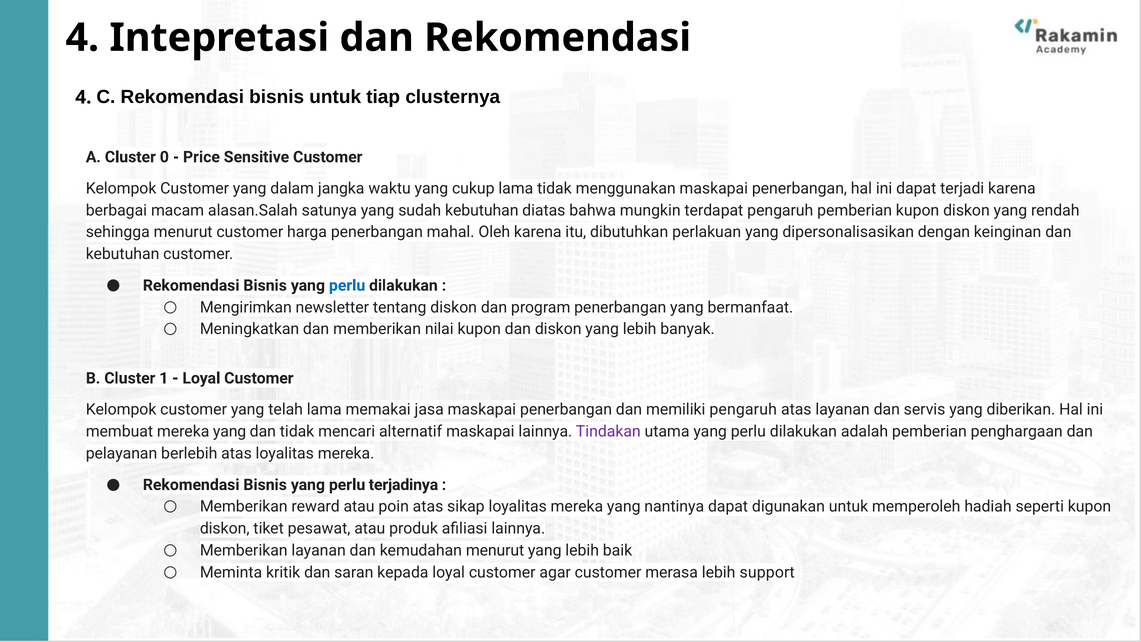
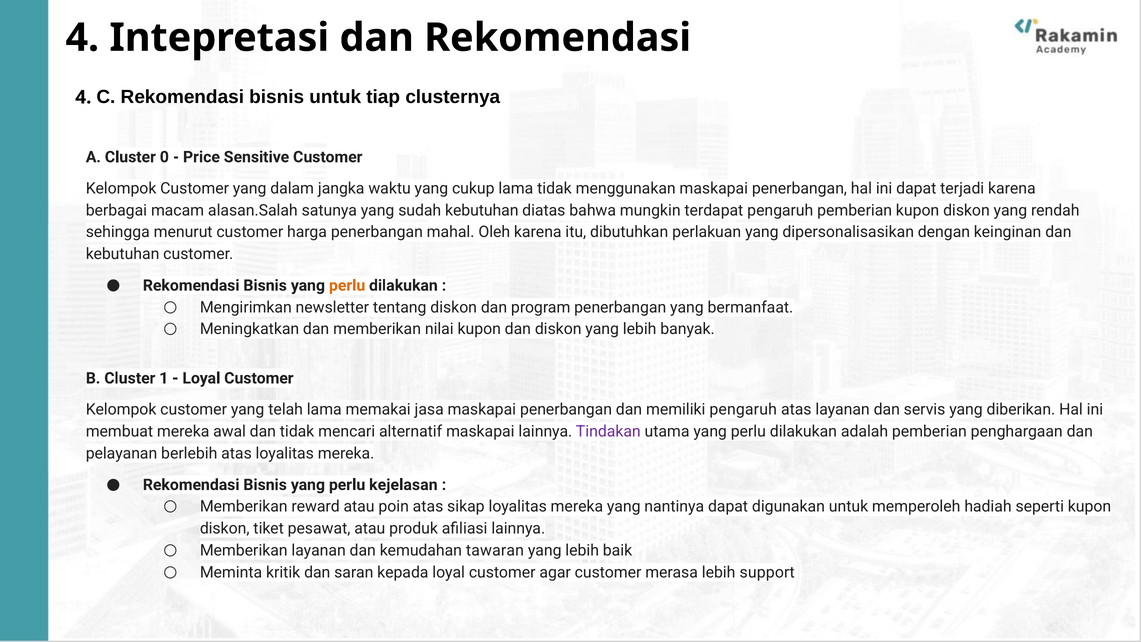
perlu at (347, 285) colour: blue -> orange
membuat mereka yang: yang -> awal
terjadinya: terjadinya -> kejelasan
kemudahan menurut: menurut -> tawaran
